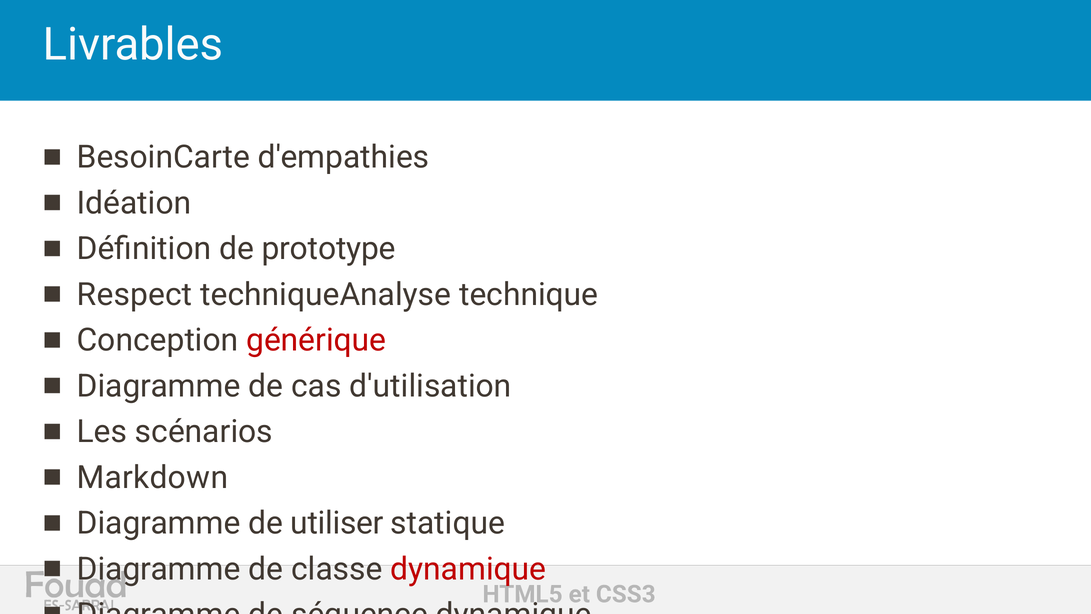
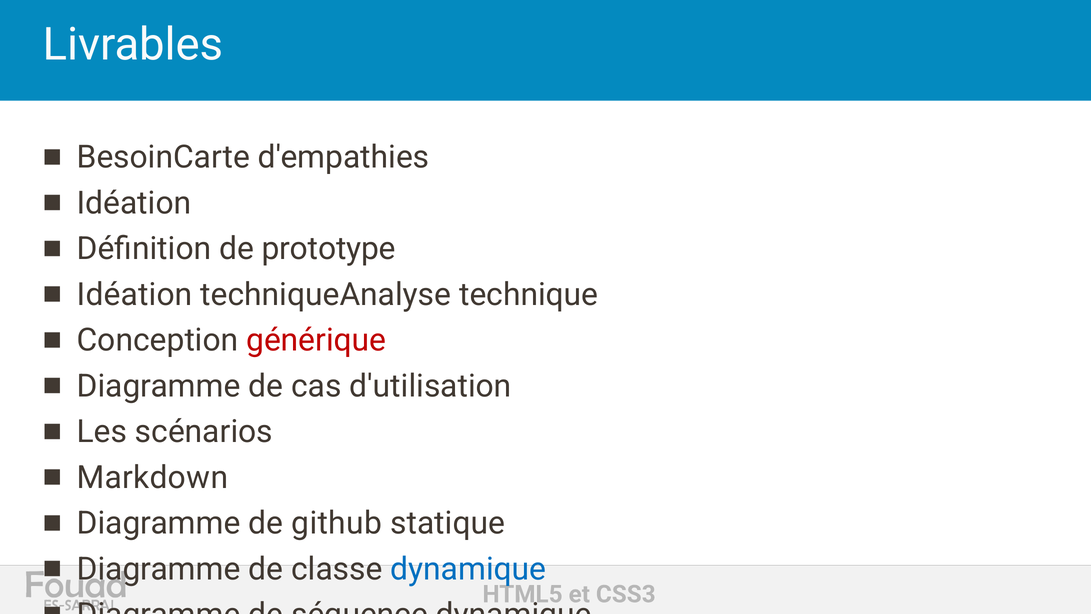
Respect at (135, 294): Respect -> Idéation
utiliser: utiliser -> github
dynamique at (468, 569) colour: red -> blue
